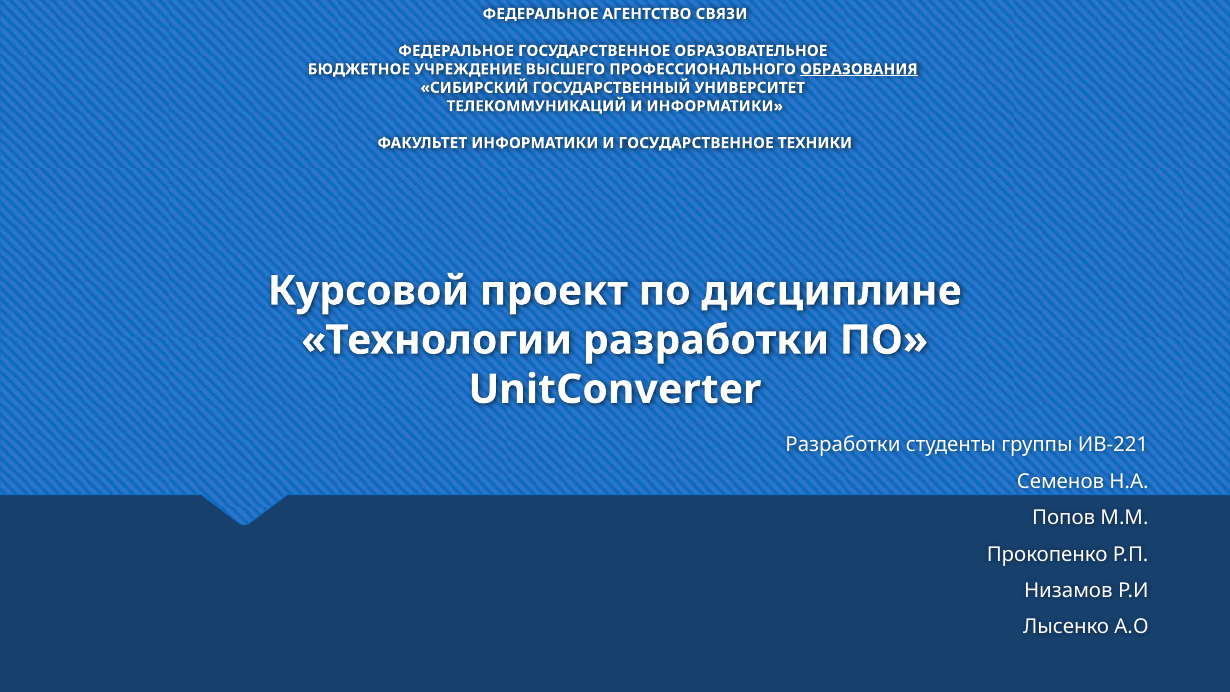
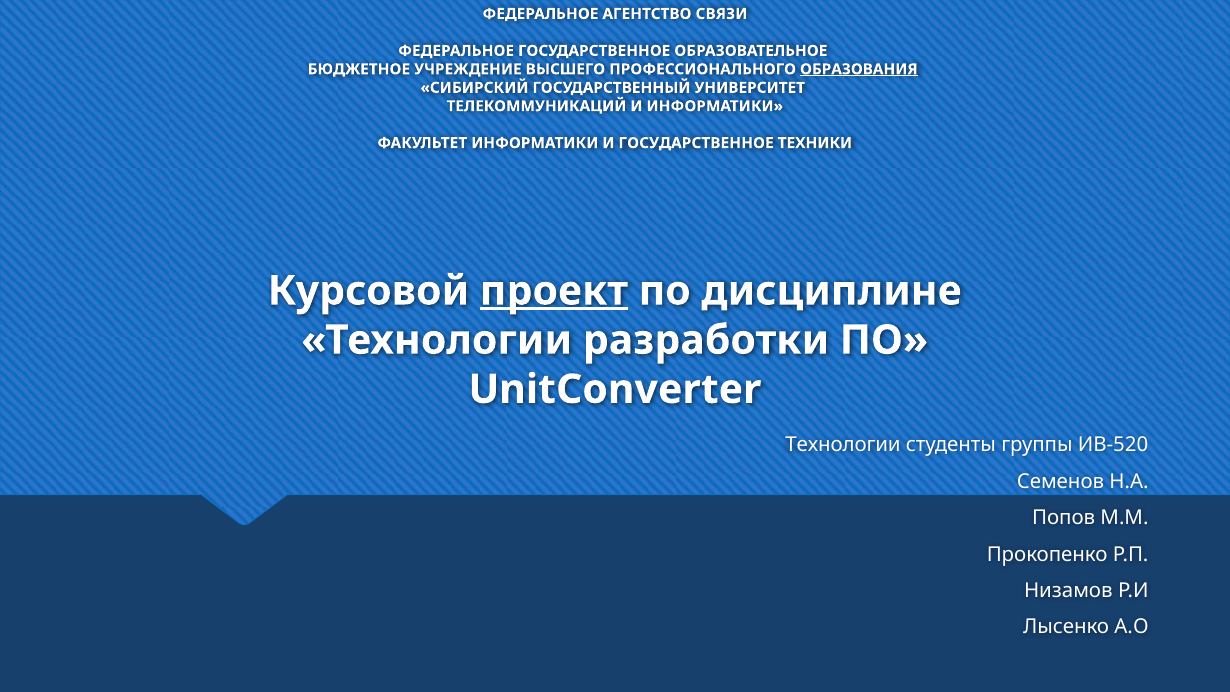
проект underline: none -> present
Разработки at (843, 445): Разработки -> Технологии
ИВ-221: ИВ-221 -> ИВ-520
